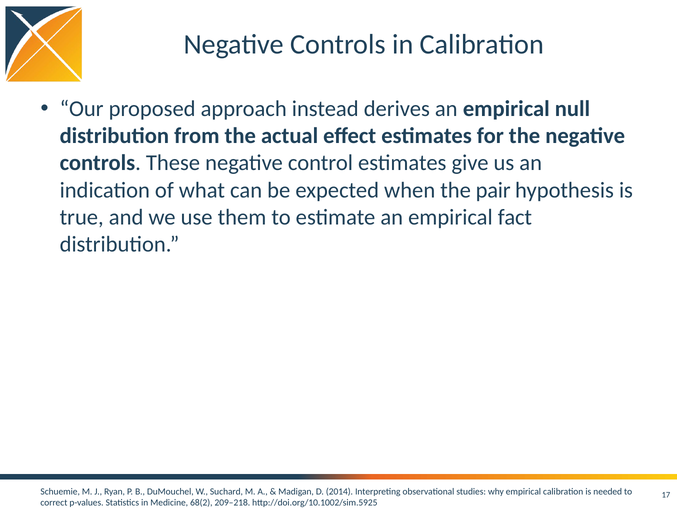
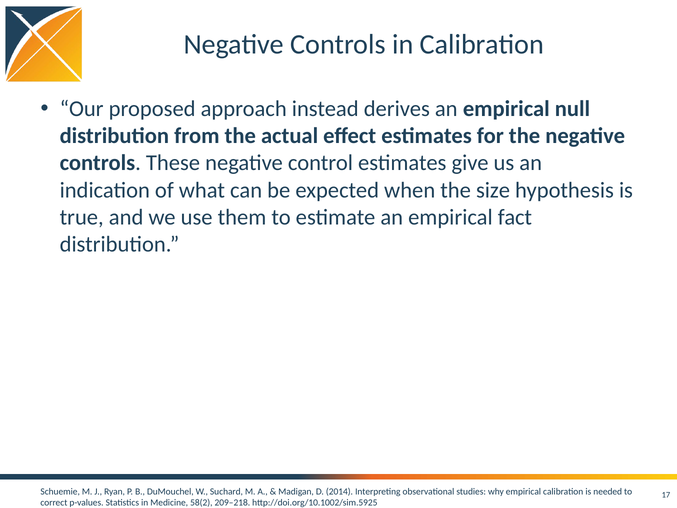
pair: pair -> size
68(2: 68(2 -> 58(2
